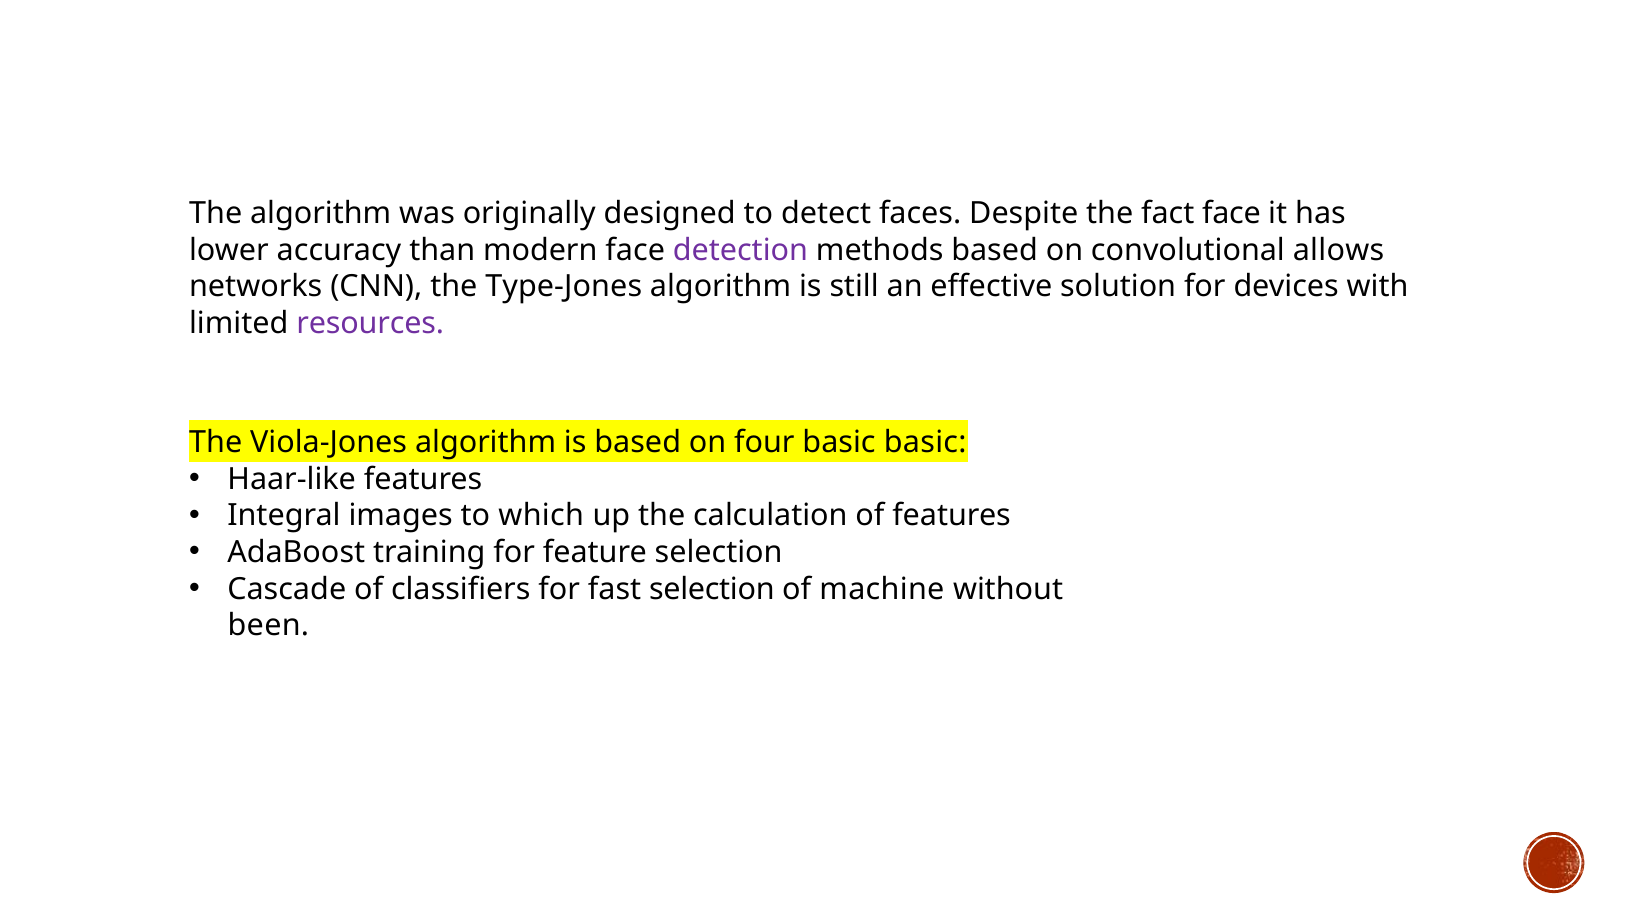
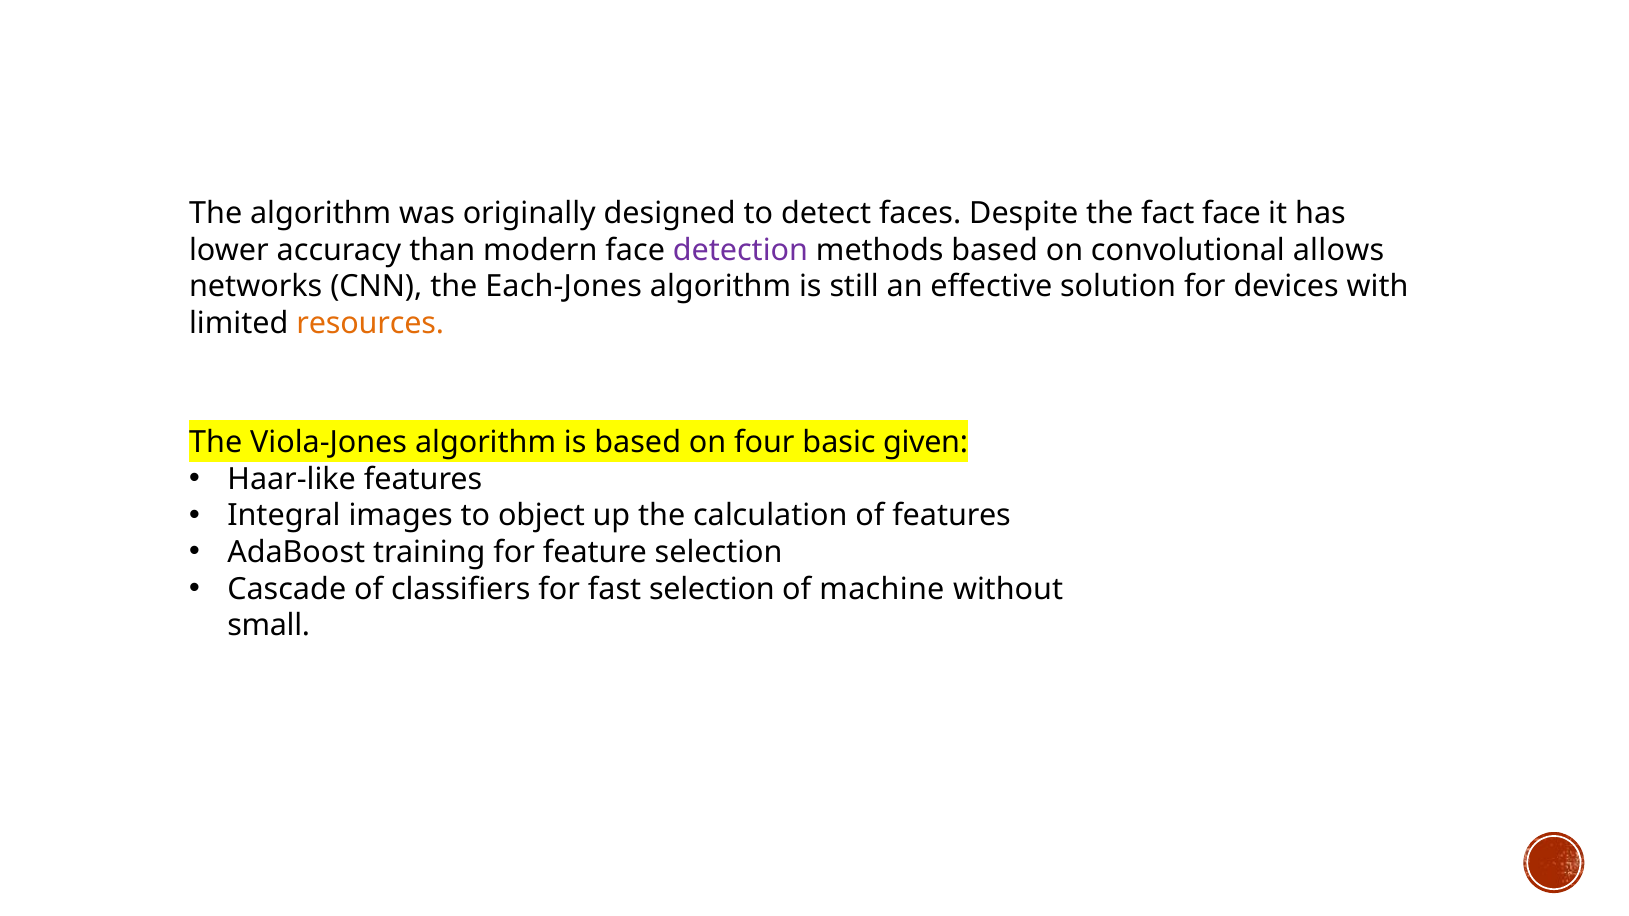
Type-Jones: Type-Jones -> Each-Jones
resources colour: purple -> orange
basic basic: basic -> given
which: which -> object
been: been -> small
